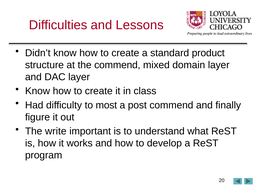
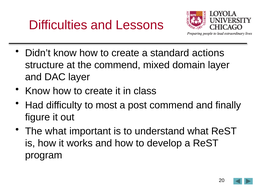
product: product -> actions
The write: write -> what
